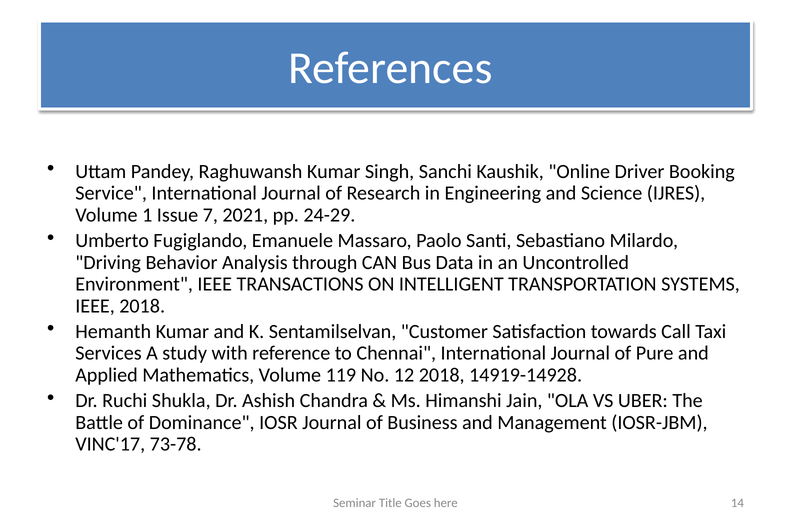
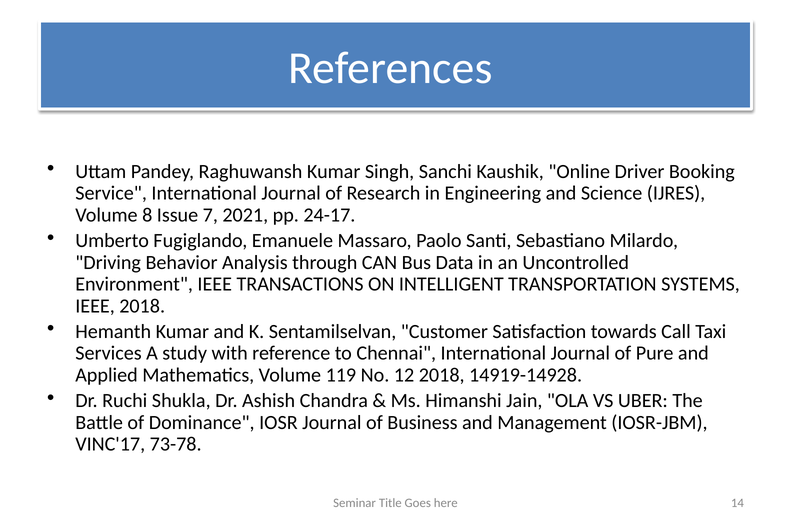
1: 1 -> 8
24-29: 24-29 -> 24-17
